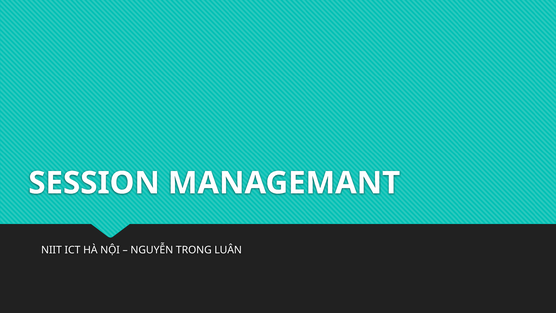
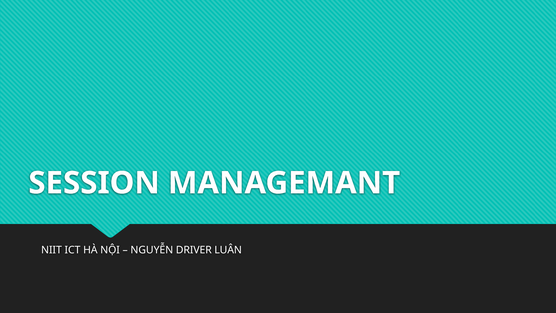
TRONG: TRONG -> DRIVER
